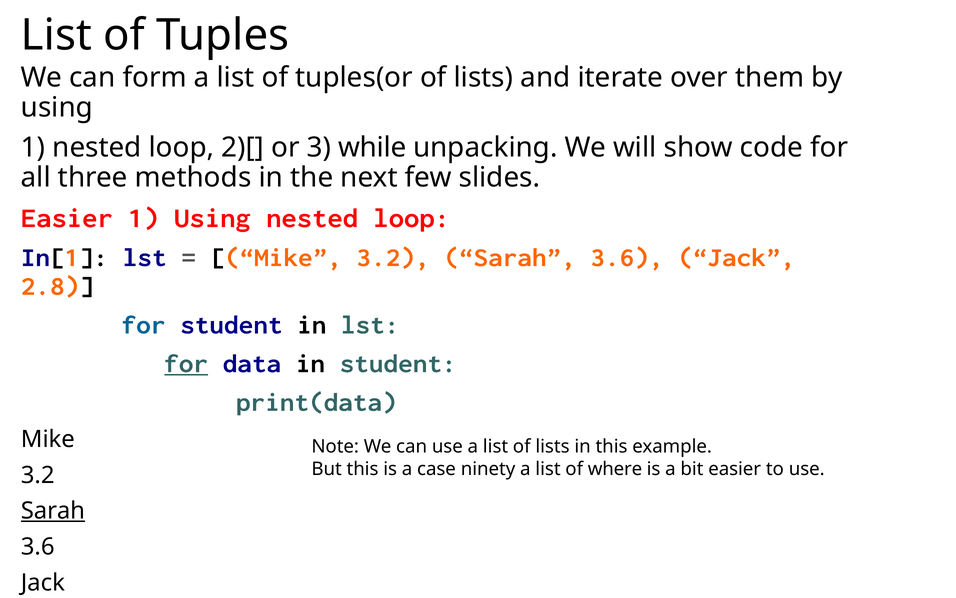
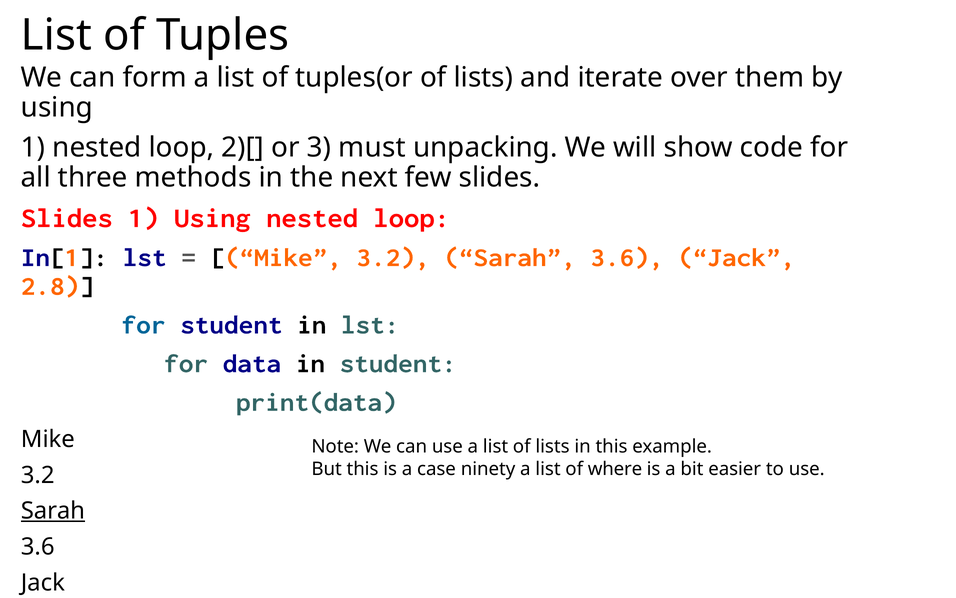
while: while -> must
Easier at (67, 218): Easier -> Slides
for at (186, 363) underline: present -> none
